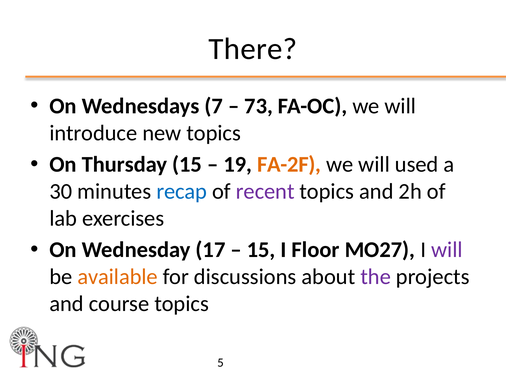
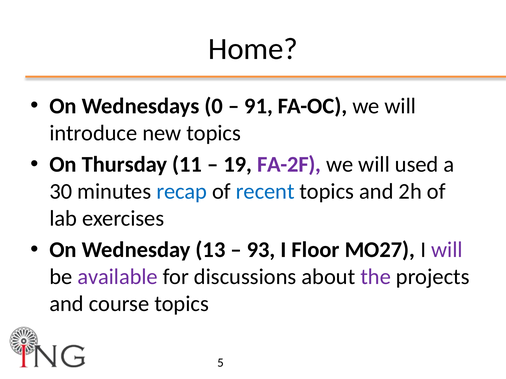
There: There -> Home
7: 7 -> 0
73: 73 -> 91
Thursday 15: 15 -> 11
FA-2F colour: orange -> purple
recent colour: purple -> blue
17: 17 -> 13
15 at (261, 250): 15 -> 93
available colour: orange -> purple
